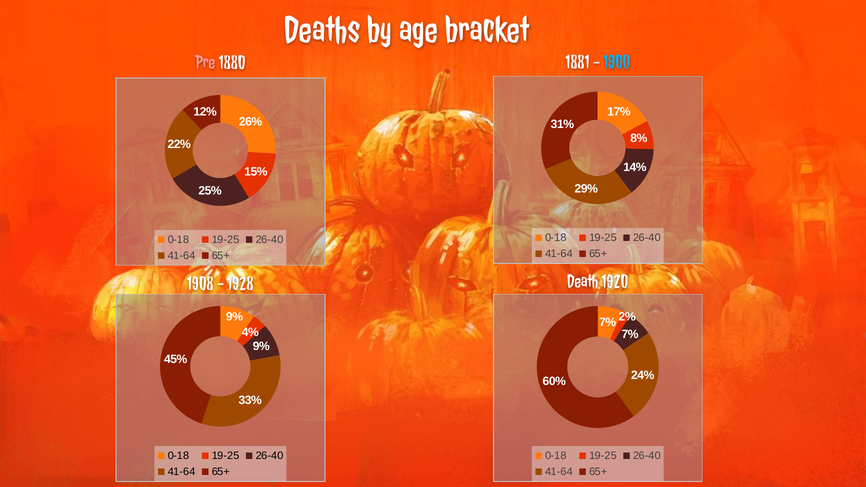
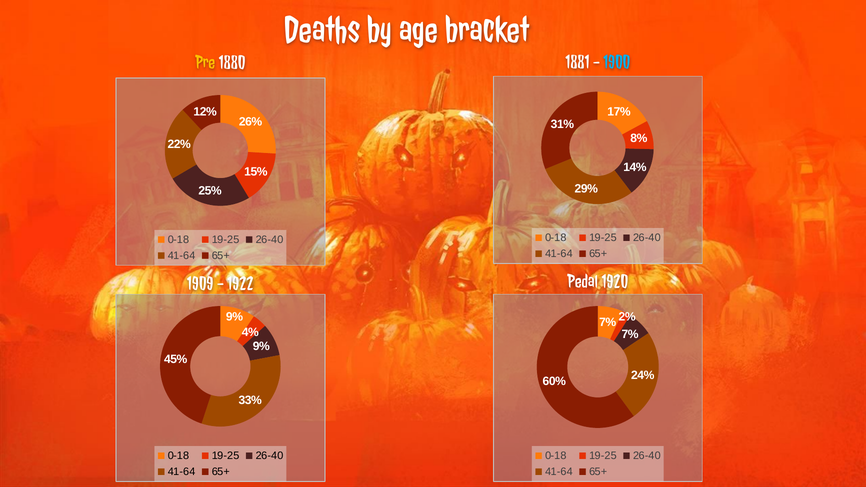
Pre colour: pink -> yellow
Death: Death -> Pedal
1908: 1908 -> 1909
1928: 1928 -> 1922
